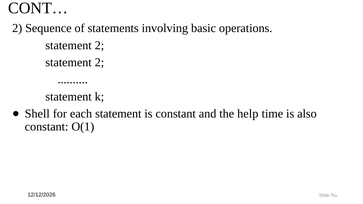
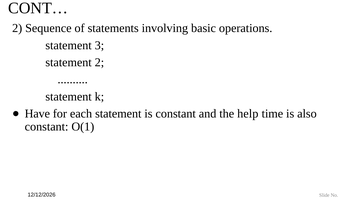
2 at (99, 45): 2 -> 3
Shell: Shell -> Have
